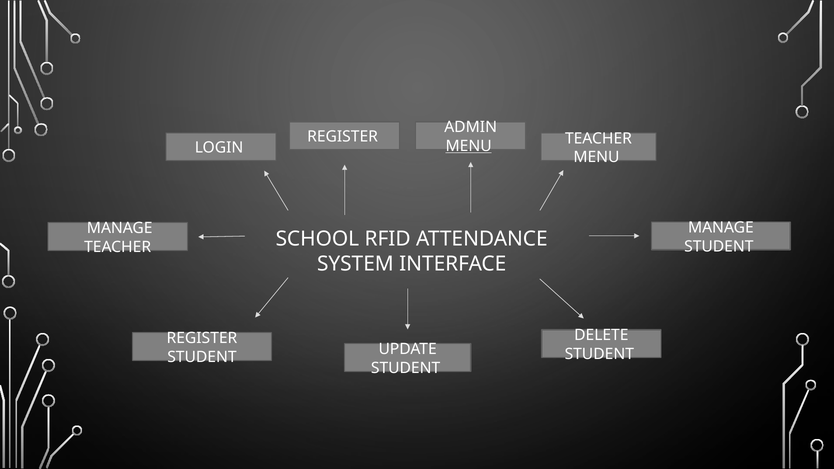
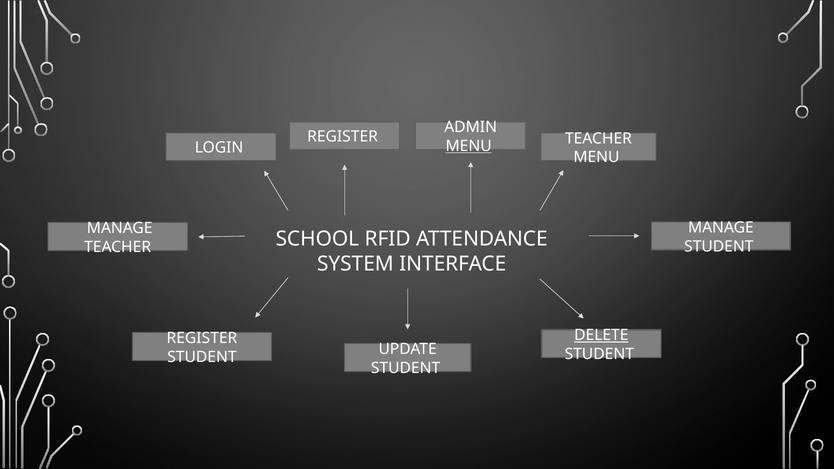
DELETE underline: none -> present
